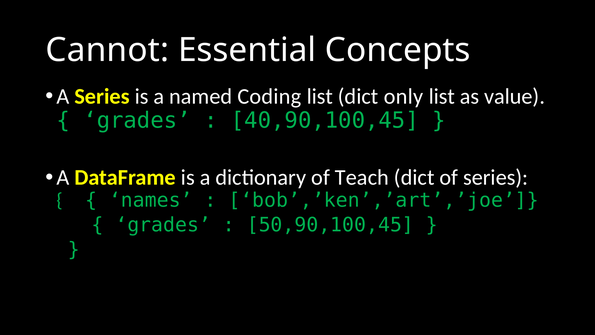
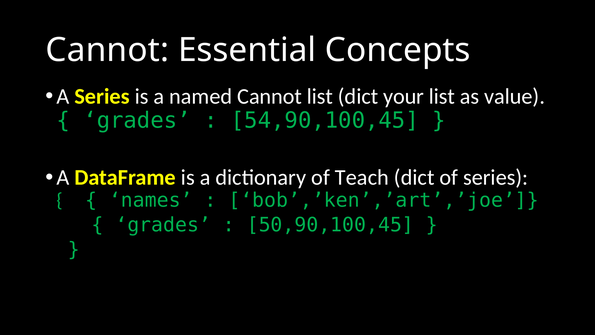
named Coding: Coding -> Cannot
only: only -> your
40,90,100,45: 40,90,100,45 -> 54,90,100,45
